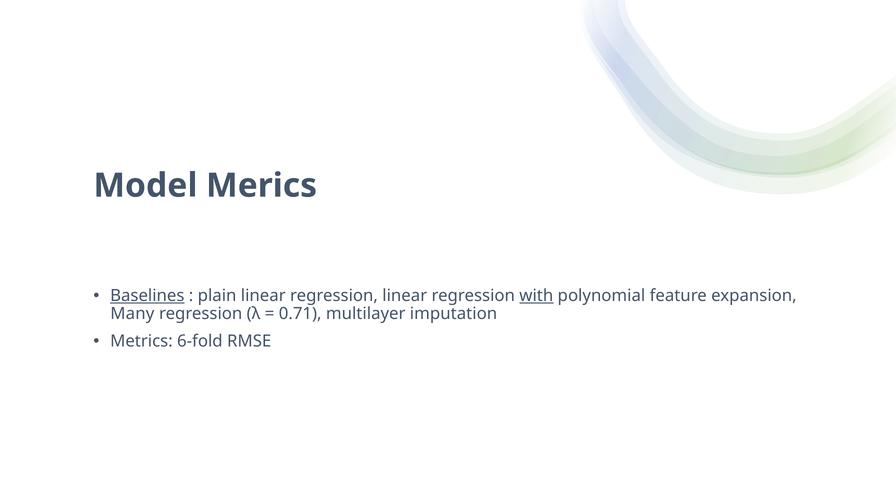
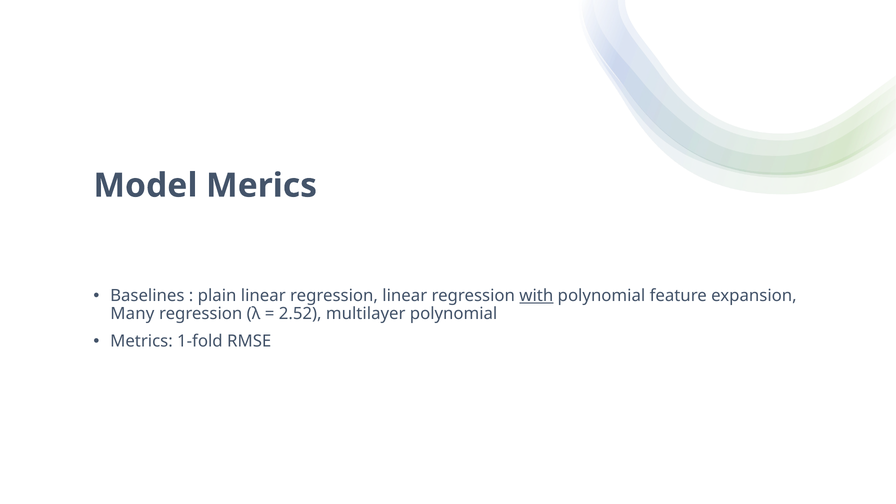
Baselines underline: present -> none
0.71: 0.71 -> 2.52
multilayer imputation: imputation -> polynomial
6-fold: 6-fold -> 1-fold
